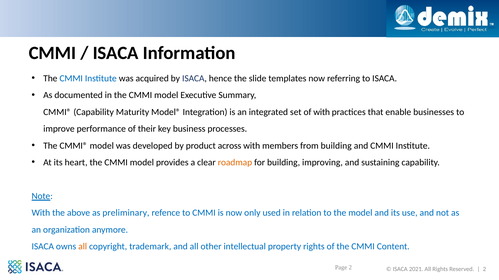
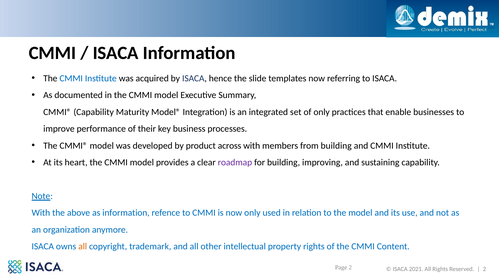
of with: with -> only
roadmap colour: orange -> purple
as preliminary: preliminary -> information
